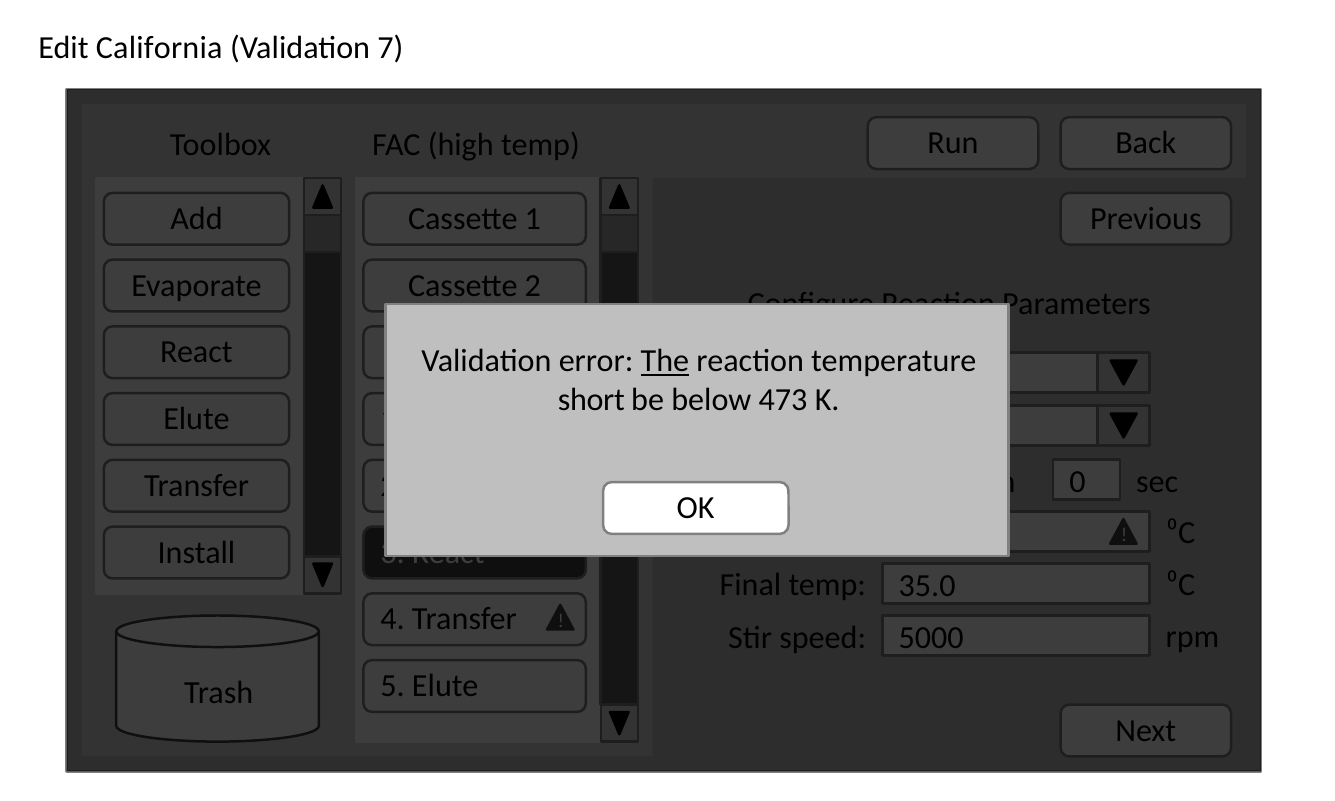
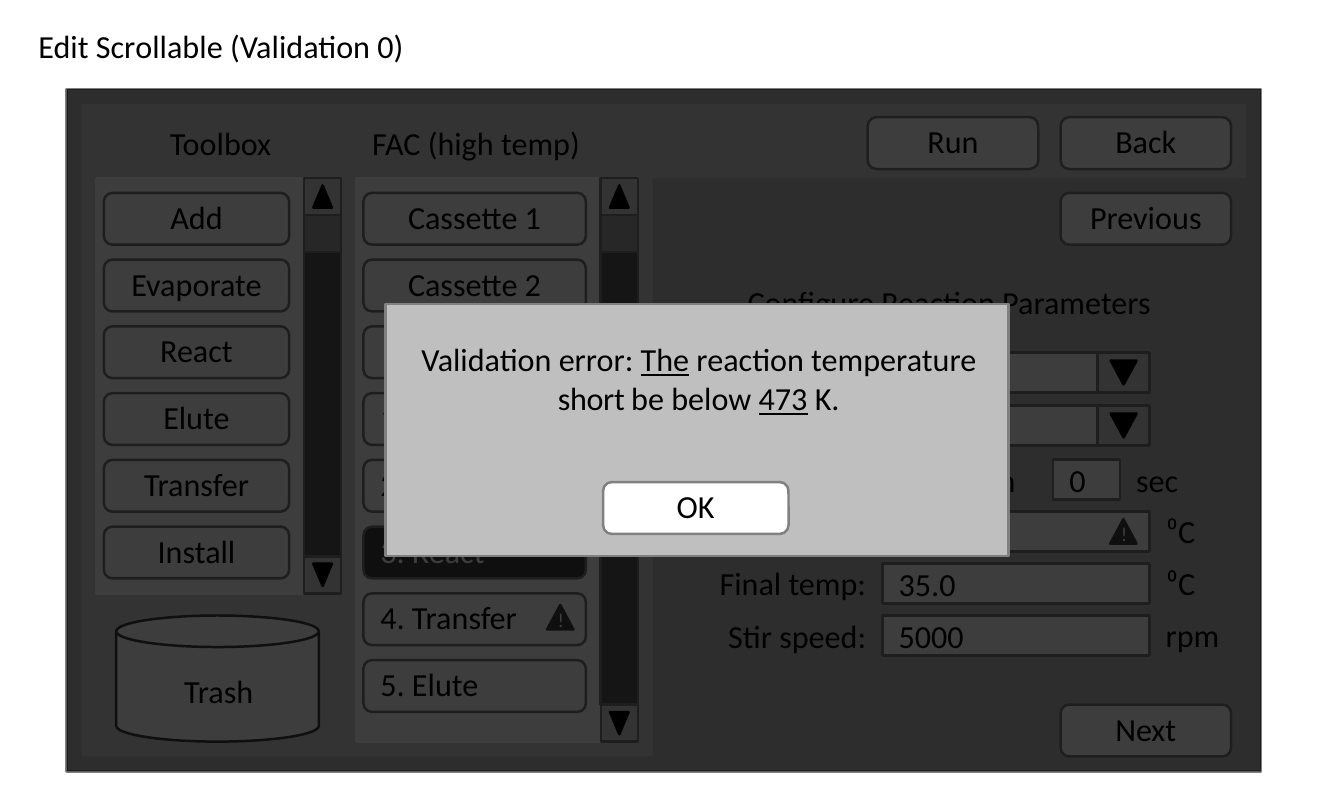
California: California -> Scrollable
Validation 7: 7 -> 0
473 underline: none -> present
